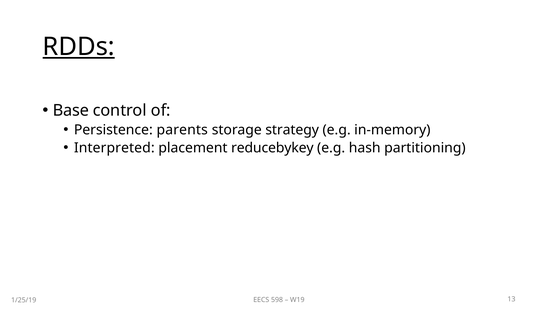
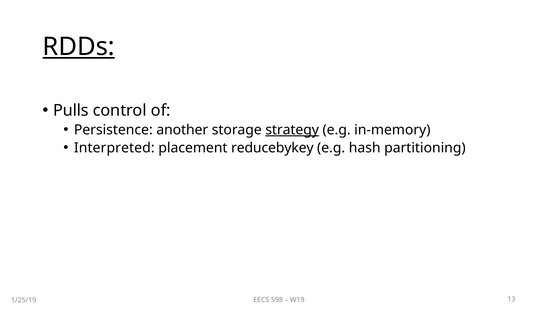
Base: Base -> Pulls
parents: parents -> another
strategy underline: none -> present
